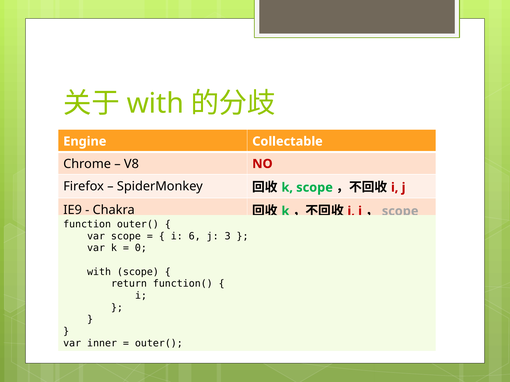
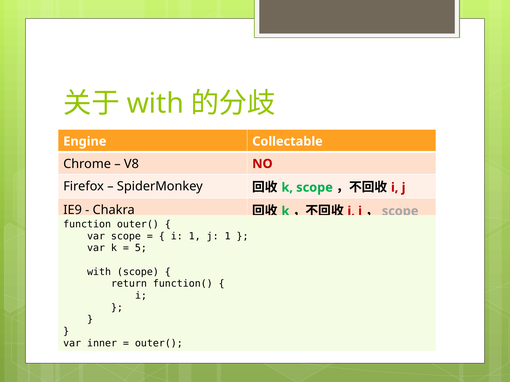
i 6: 6 -> 1
j 3: 3 -> 1
0: 0 -> 5
